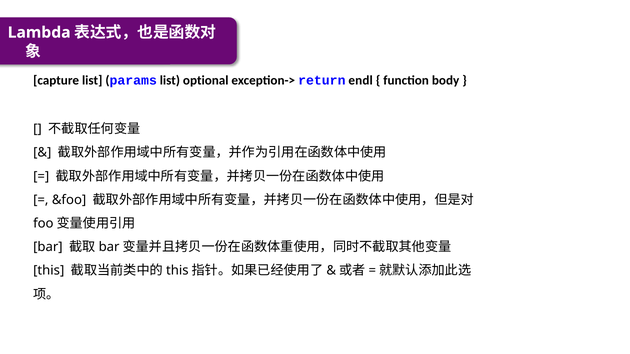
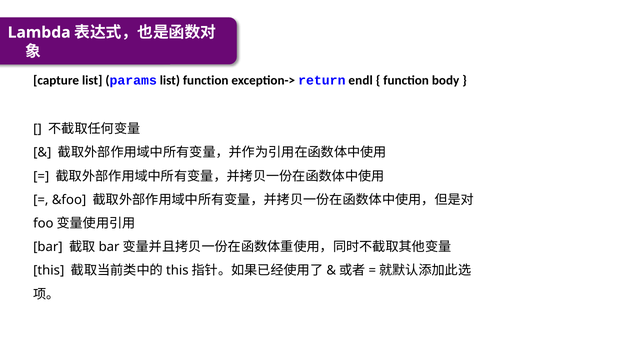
list optional: optional -> function
